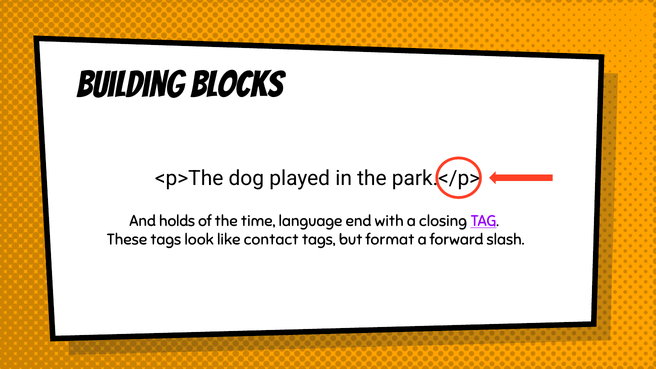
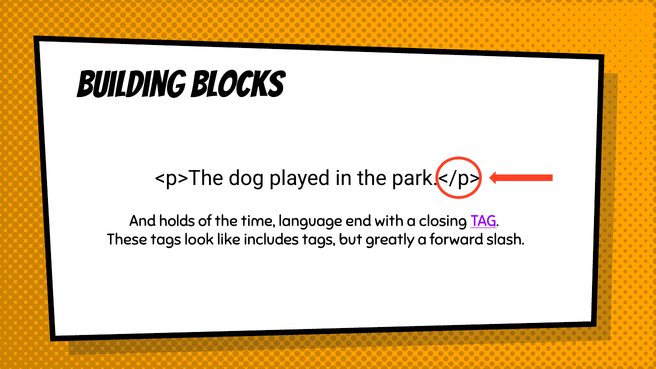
contact: contact -> includes
format: format -> greatly
